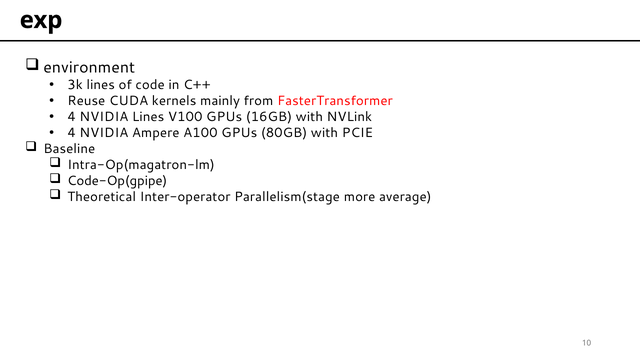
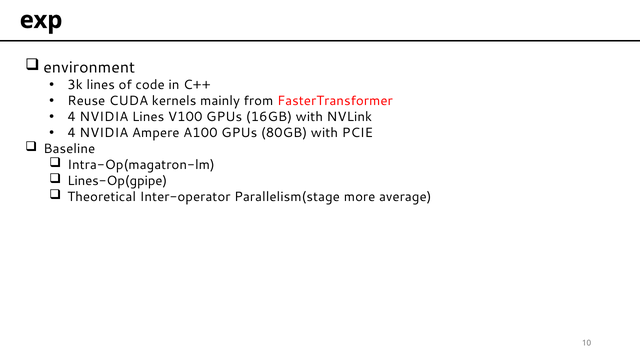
Code-Op(gpipe: Code-Op(gpipe -> Lines-Op(gpipe
